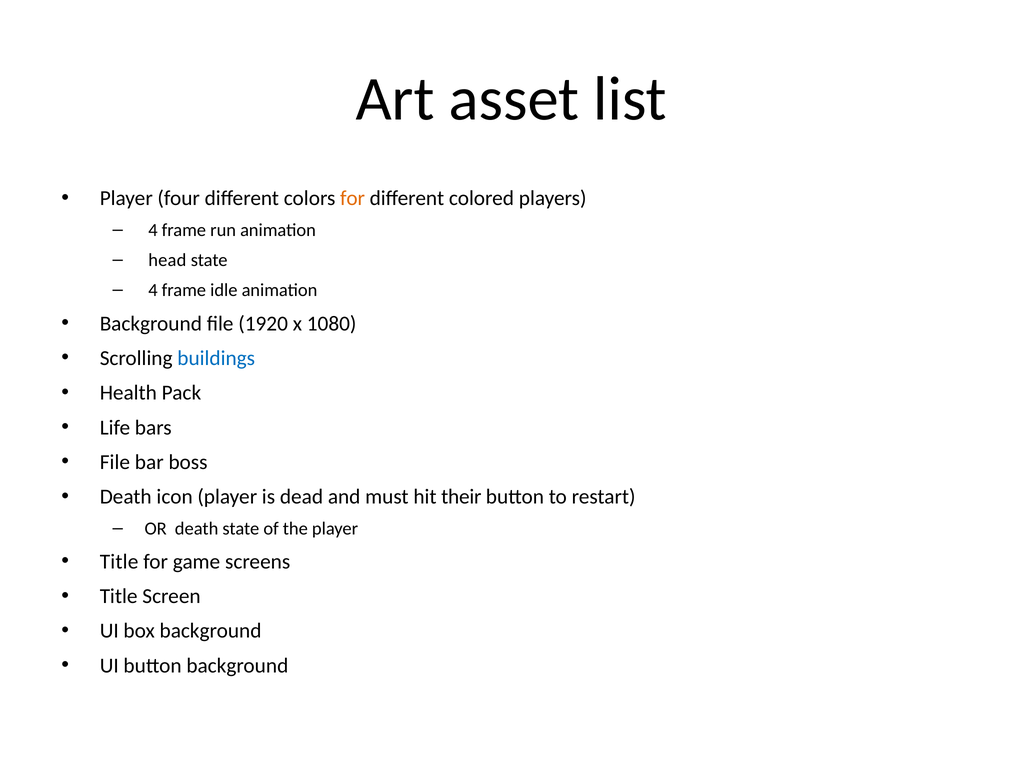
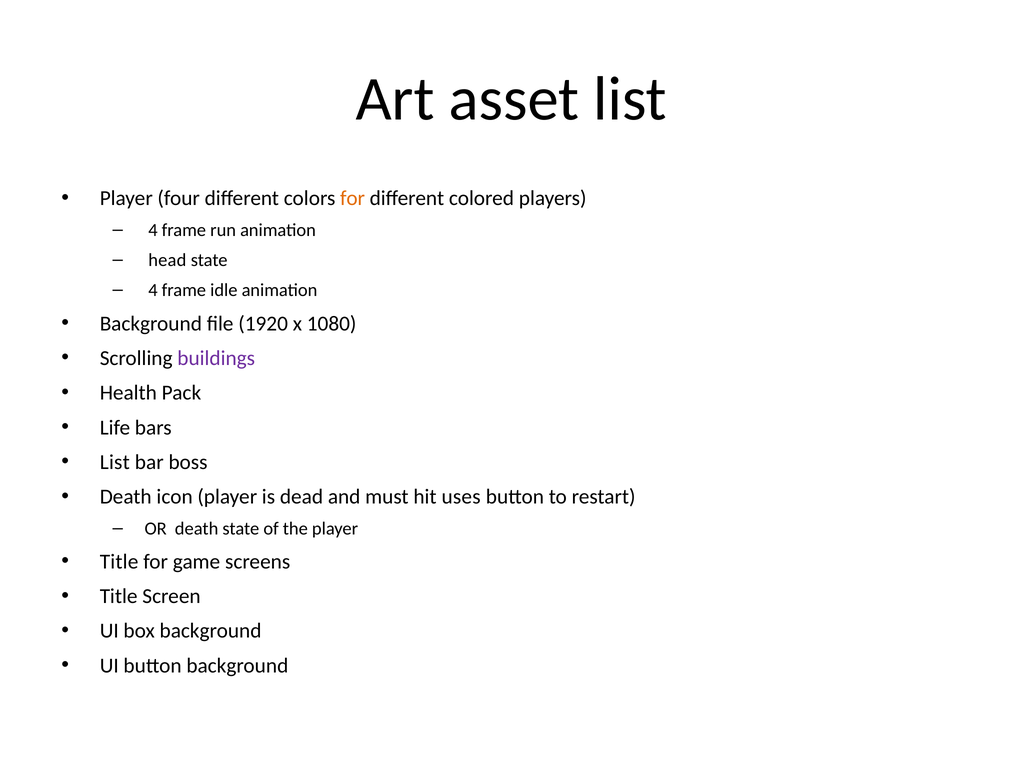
buildings colour: blue -> purple
File at (115, 462): File -> List
their: their -> uses
